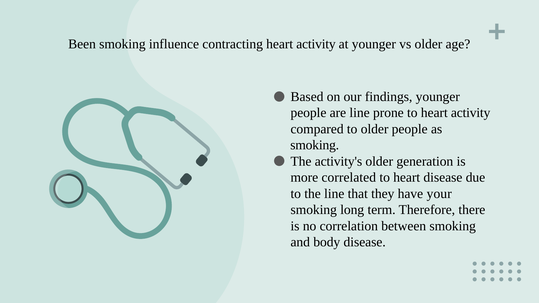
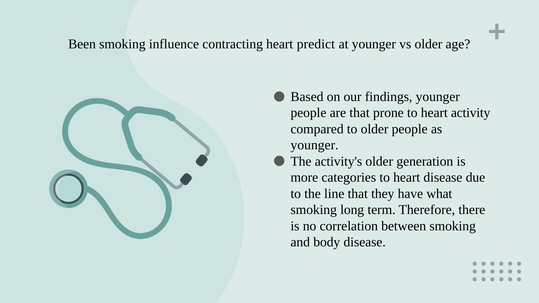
contracting heart activity: activity -> predict
are line: line -> that
smoking at (315, 145): smoking -> younger
correlated: correlated -> categories
your: your -> what
